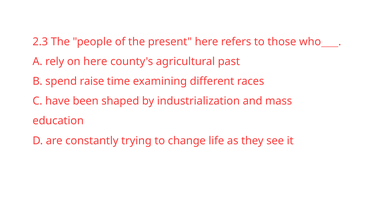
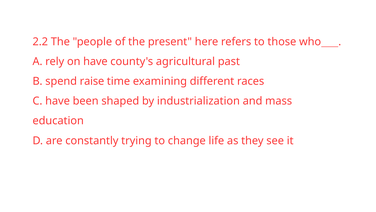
2.3: 2.3 -> 2.2
on here: here -> have
